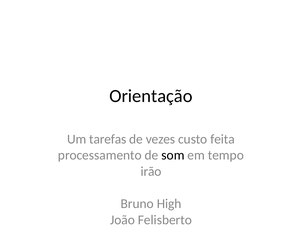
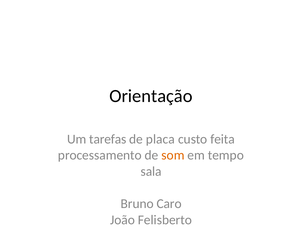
vezes: vezes -> placa
som colour: black -> orange
irão: irão -> sala
High: High -> Caro
